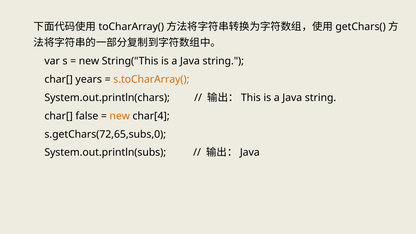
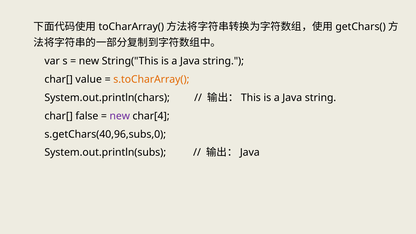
years: years -> value
new at (120, 116) colour: orange -> purple
s.getChars(72,65,subs,0: s.getChars(72,65,subs,0 -> s.getChars(40,96,subs,0
